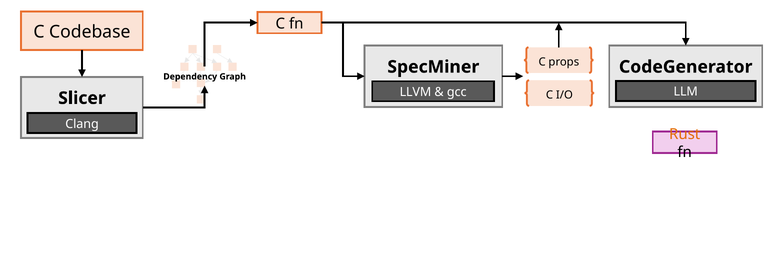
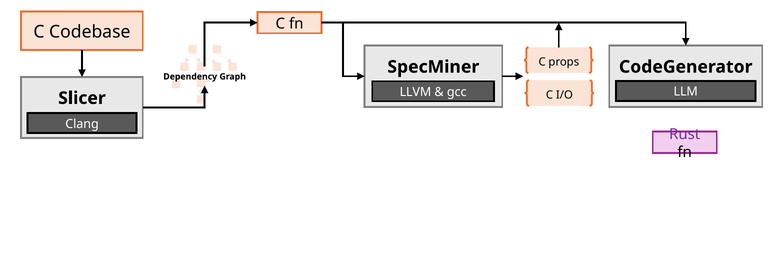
Rust colour: orange -> purple
